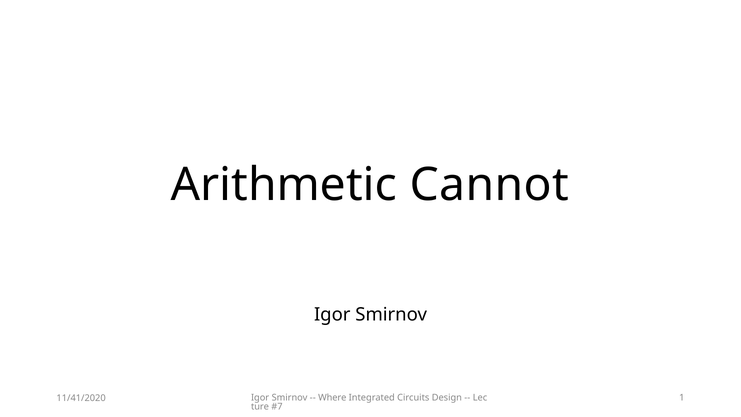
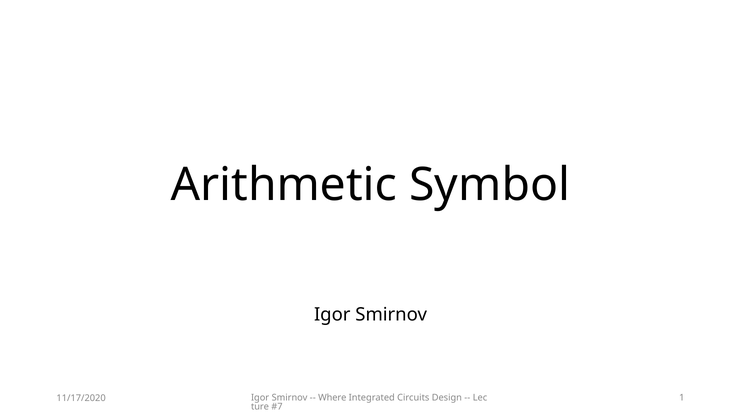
Cannot: Cannot -> Symbol
11/41/2020: 11/41/2020 -> 11/17/2020
